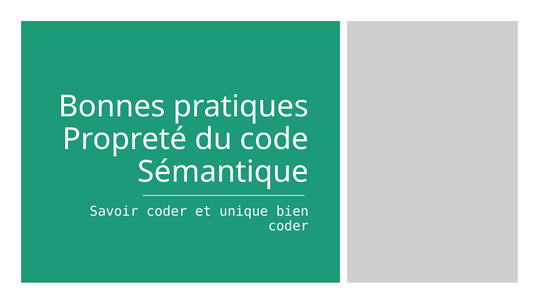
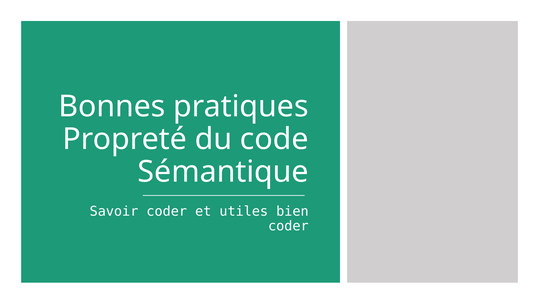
unique: unique -> utiles
